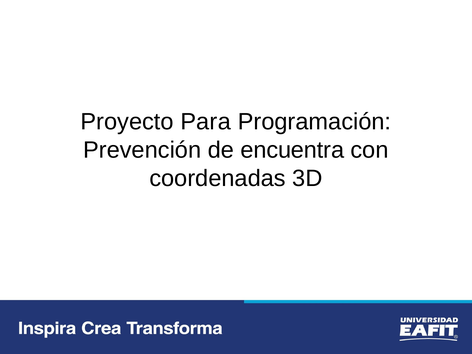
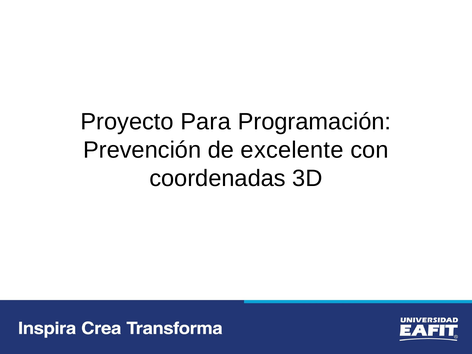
encuentra: encuentra -> excelente
